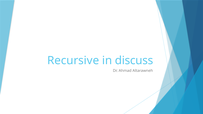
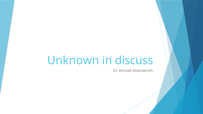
Recursive: Recursive -> Unknown
